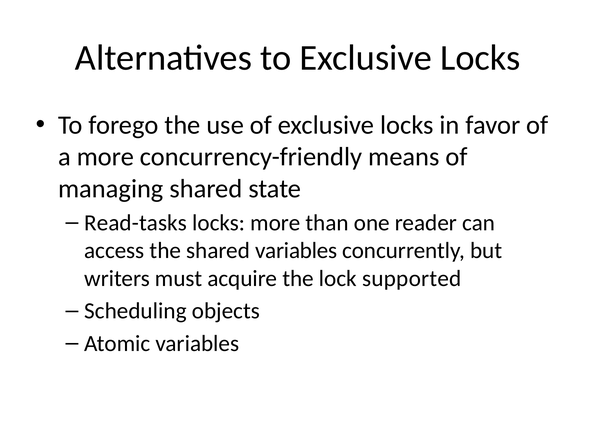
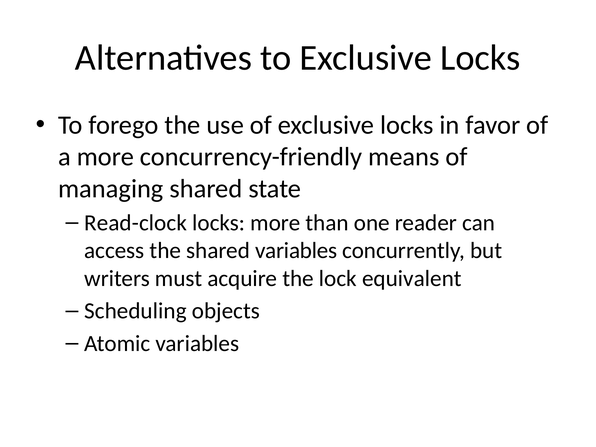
Read-tasks: Read-tasks -> Read-clock
supported: supported -> equivalent
